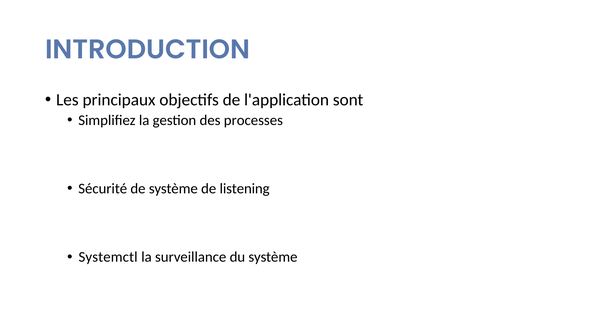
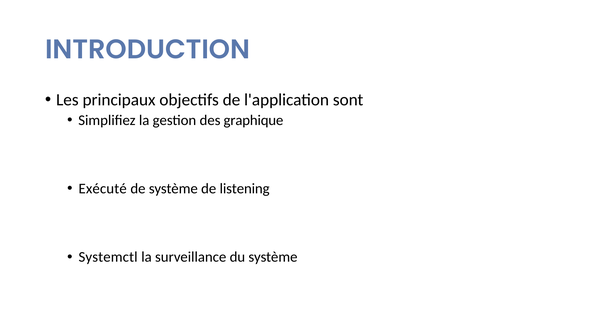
processes: processes -> graphique
Sécurité: Sécurité -> Exécuté
